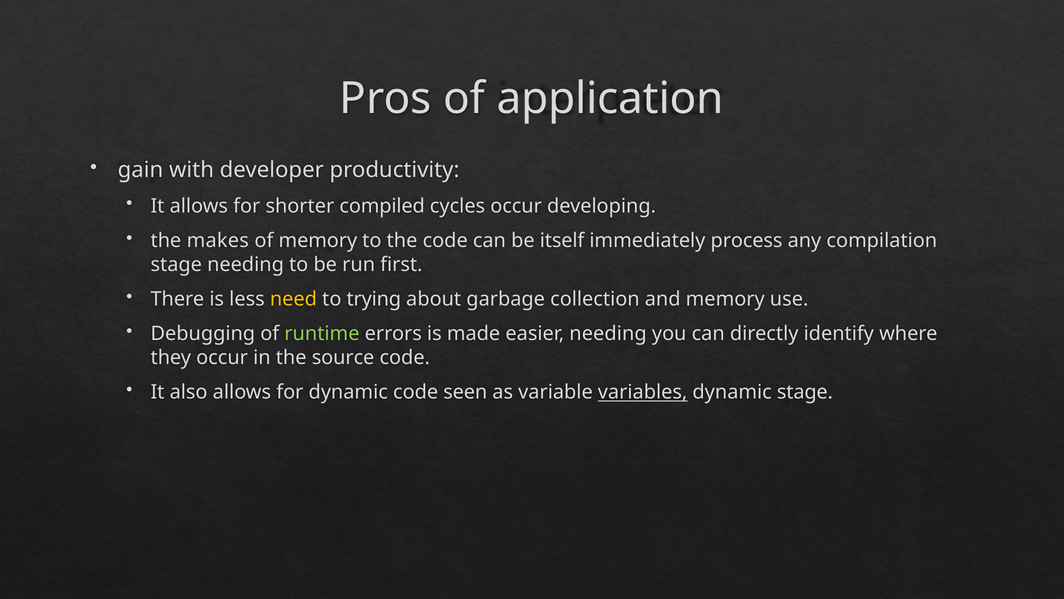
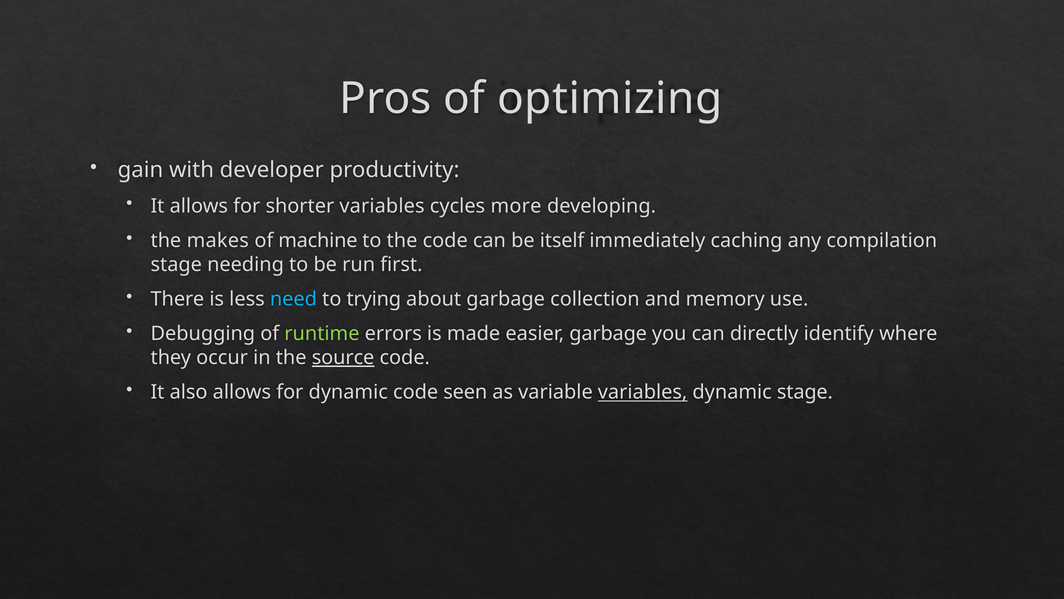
application: application -> optimizing
shorter compiled: compiled -> variables
cycles occur: occur -> more
of memory: memory -> machine
process: process -> caching
need colour: yellow -> light blue
easier needing: needing -> garbage
source underline: none -> present
